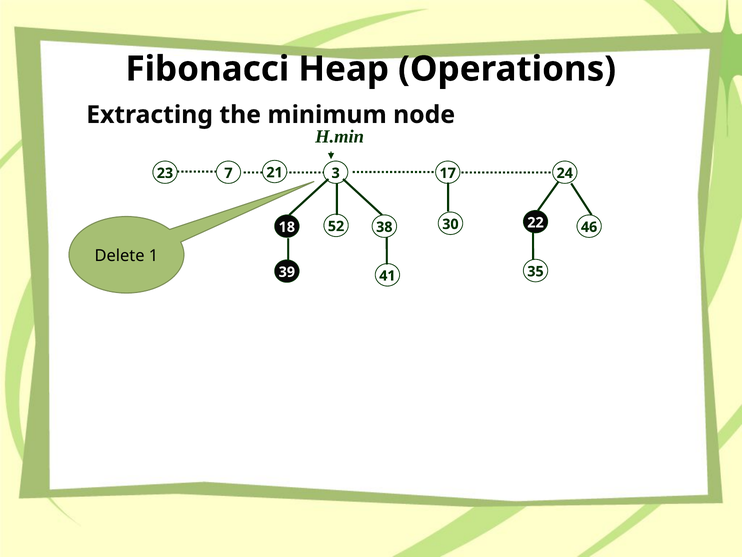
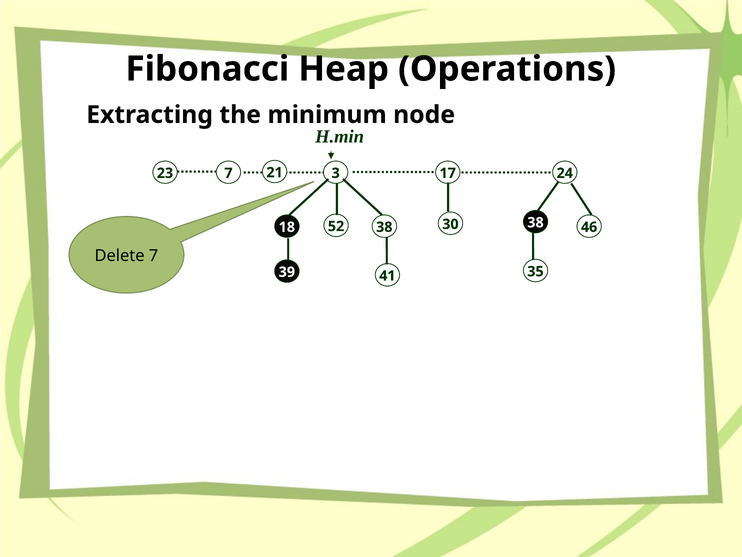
52 22: 22 -> 38
Delete 1: 1 -> 7
